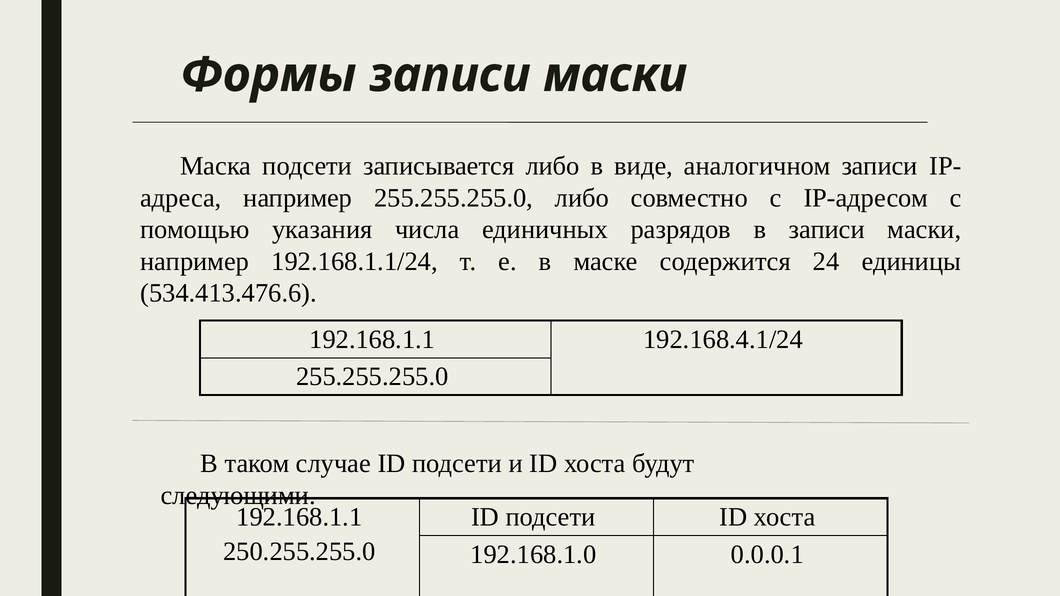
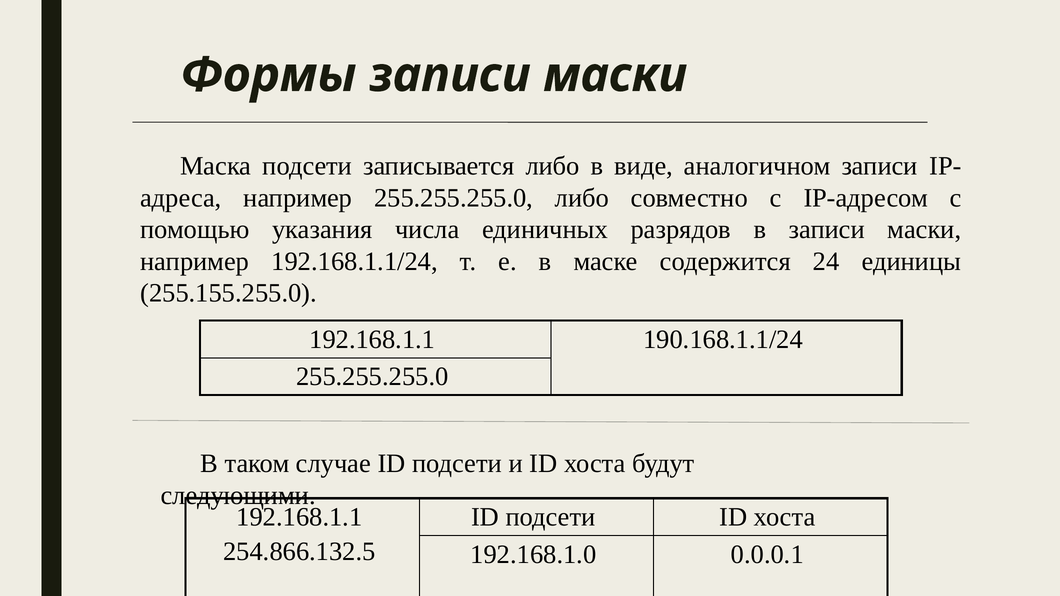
534.413.476.6: 534.413.476.6 -> 255.155.255.0
192.168.4.1/24: 192.168.4.1/24 -> 190.168.1.1/24
250.255.255.0: 250.255.255.0 -> 254.866.132.5
